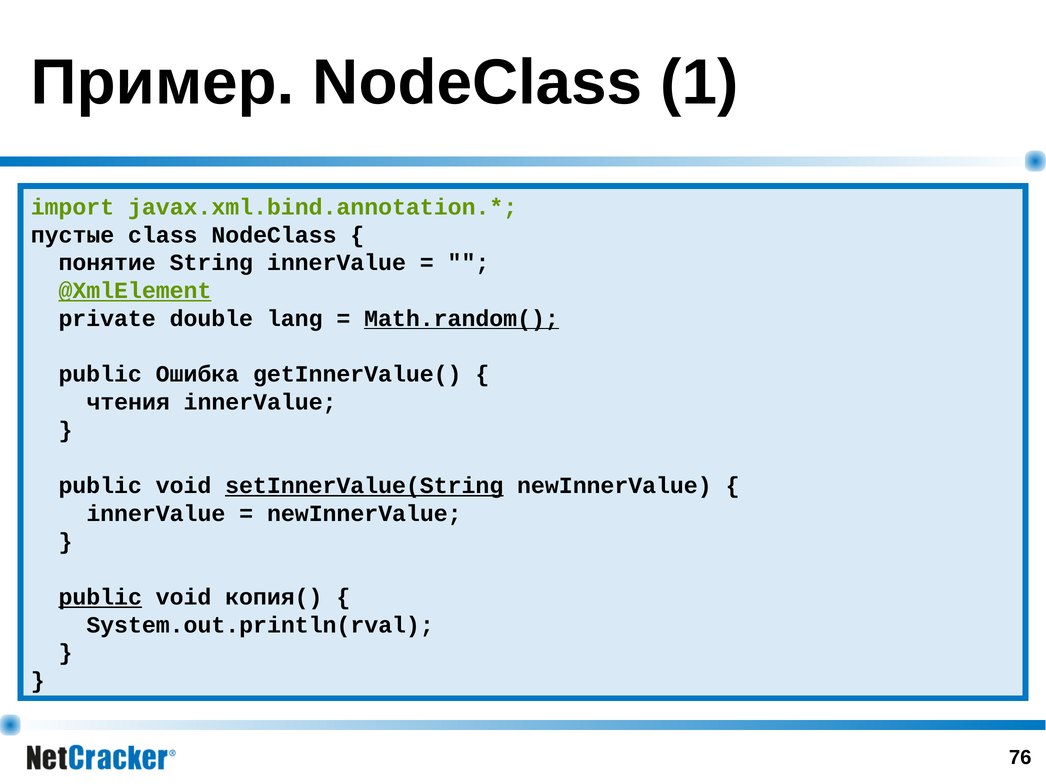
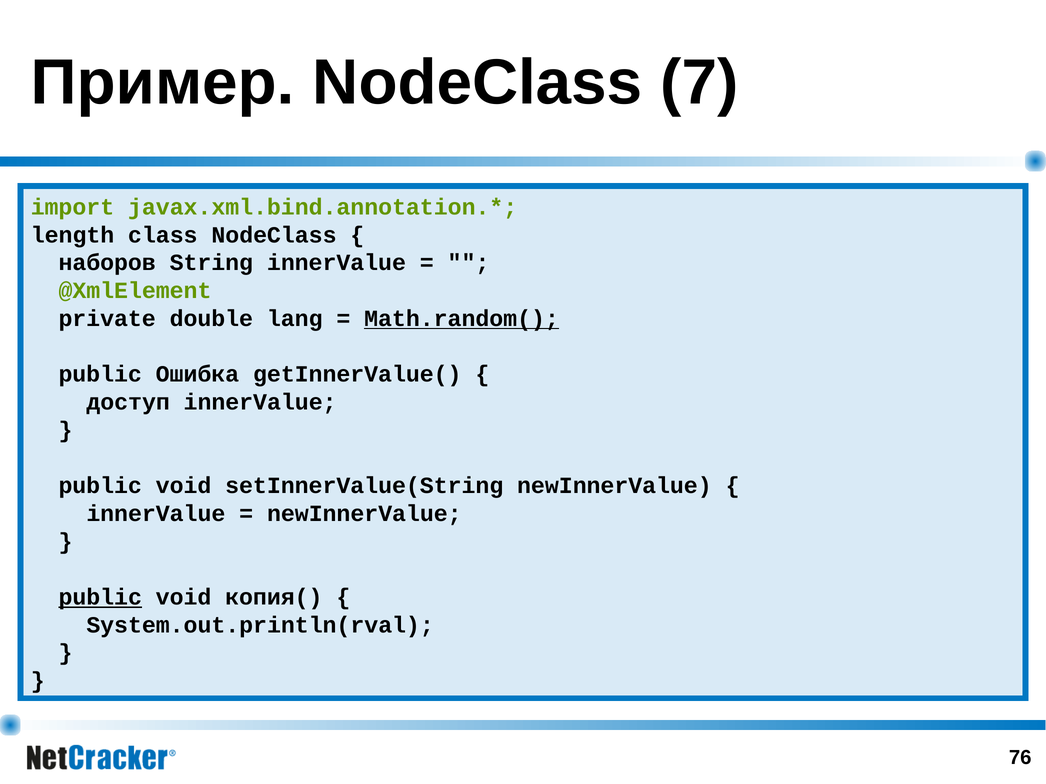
1: 1 -> 7
пустые: пустые -> length
понятие: понятие -> наборов
@XmlElement underline: present -> none
чтения: чтения -> доступ
setInnerValue(String underline: present -> none
